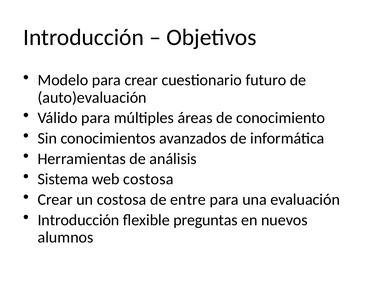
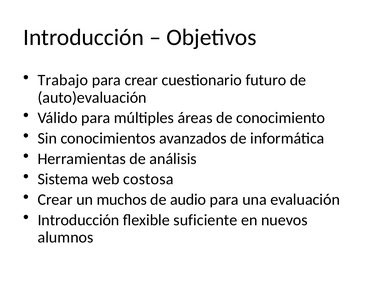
Modelo: Modelo -> Trabajo
un costosa: costosa -> muchos
entre: entre -> audio
preguntas: preguntas -> suficiente
